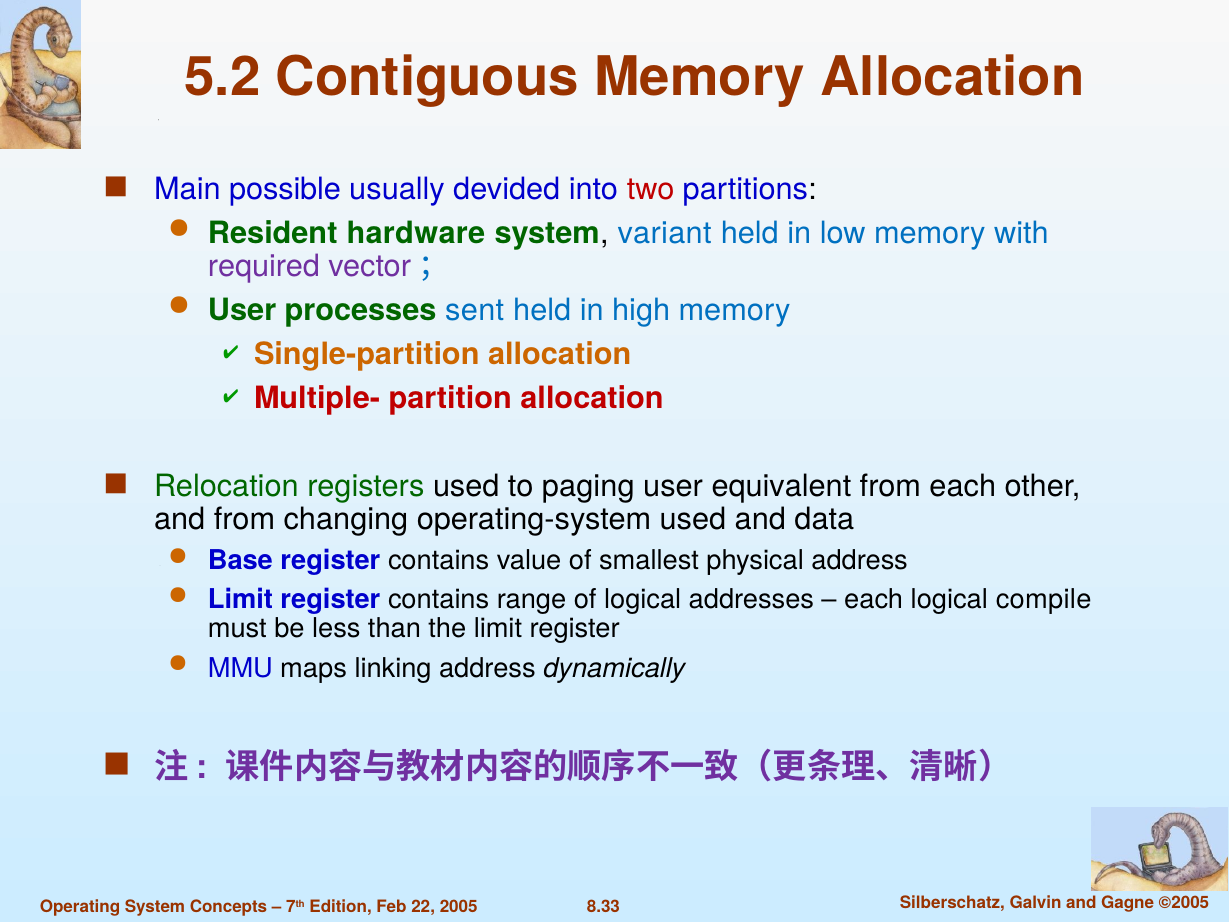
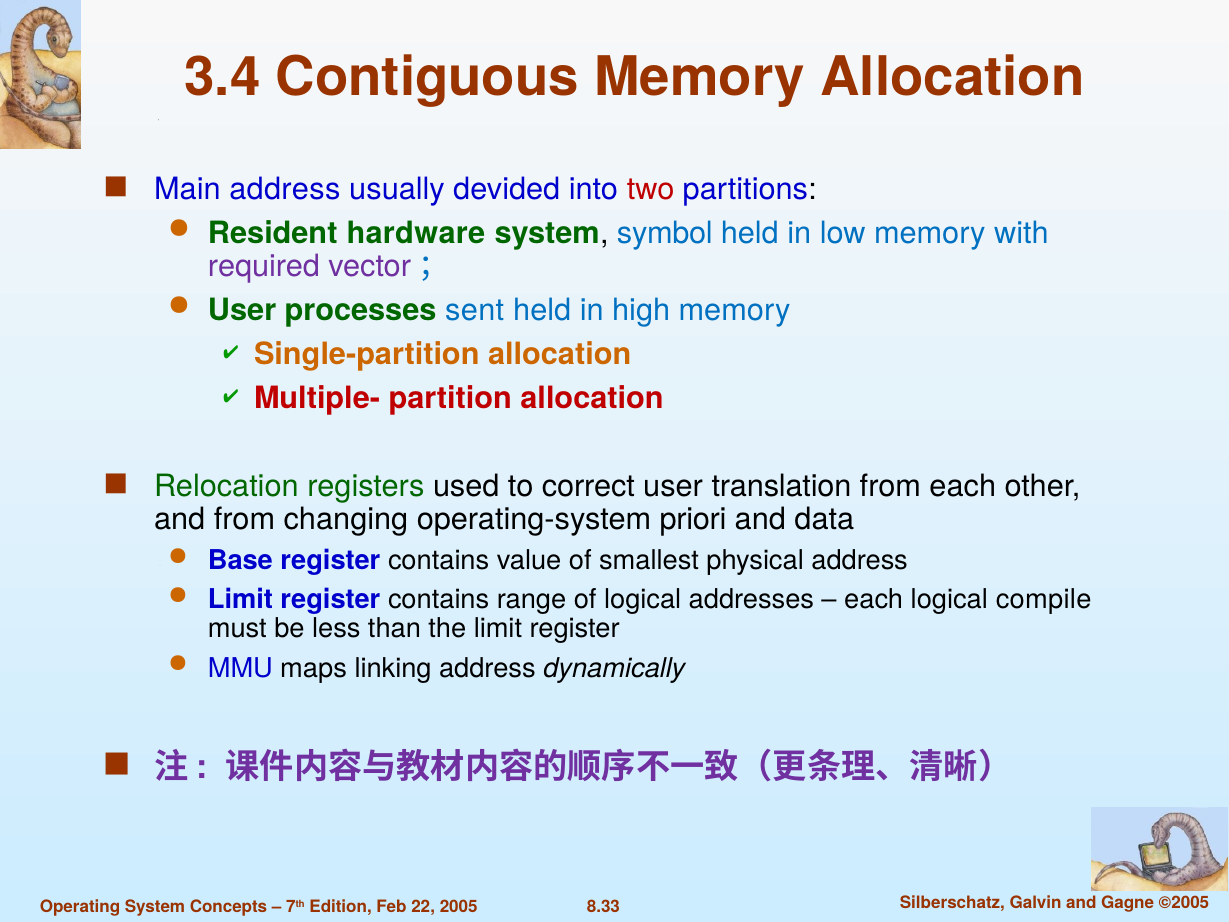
5.2: 5.2 -> 3.4
Main possible: possible -> address
variant: variant -> symbol
paging: paging -> correct
equivalent: equivalent -> translation
operating-system used: used -> priori
